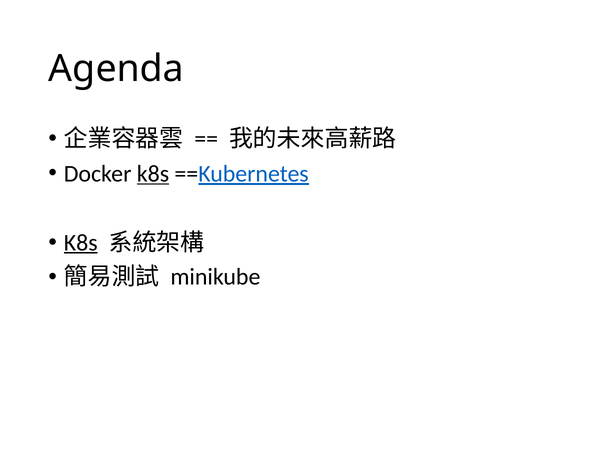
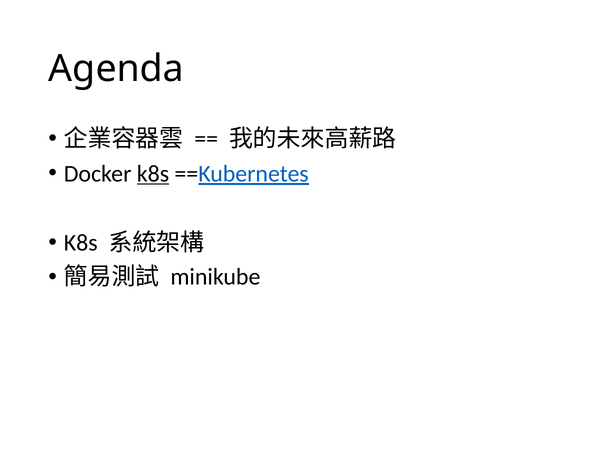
K8s at (81, 242) underline: present -> none
